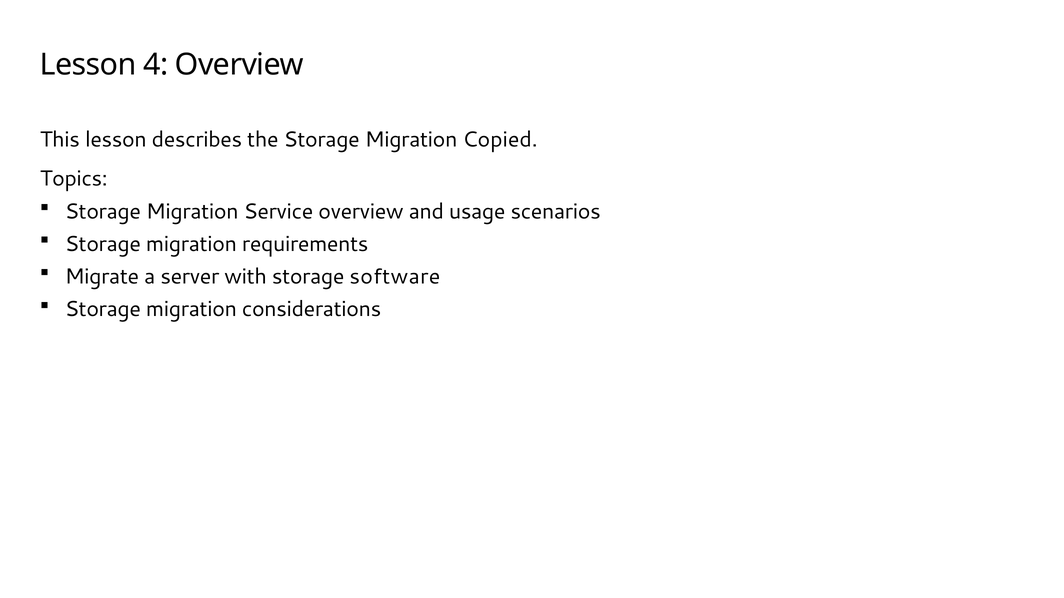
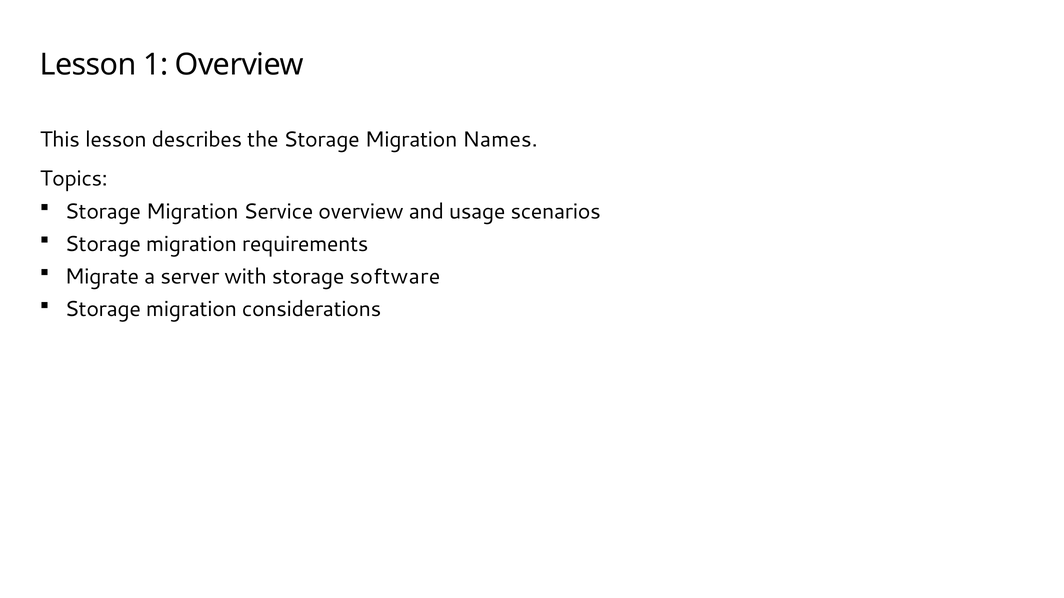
4: 4 -> 1
Copied: Copied -> Names
